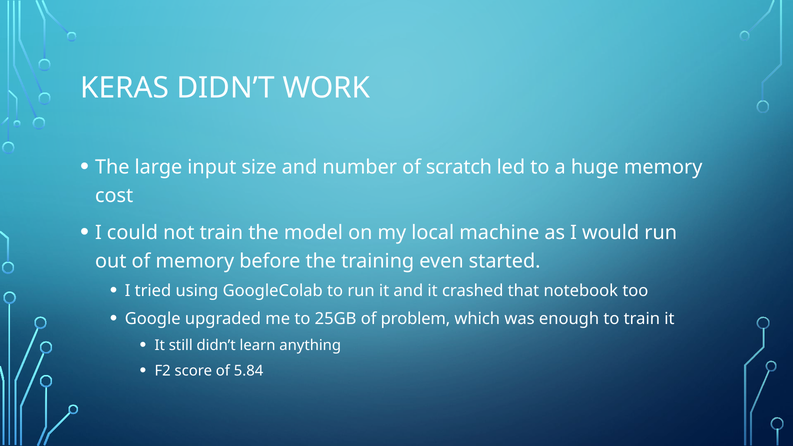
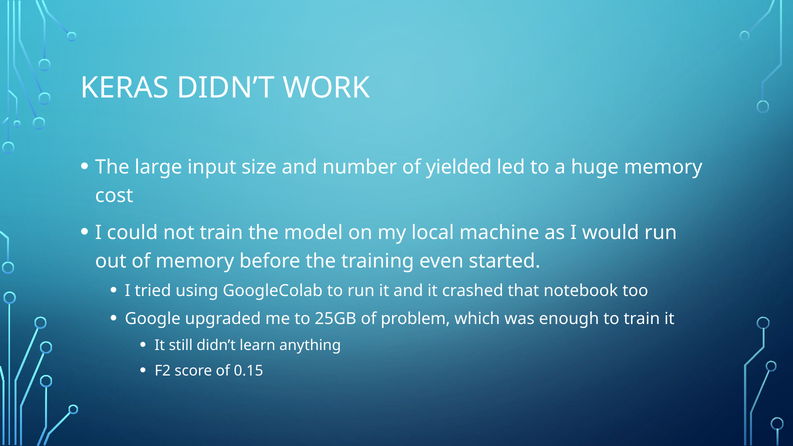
scratch: scratch -> yielded
5.84: 5.84 -> 0.15
